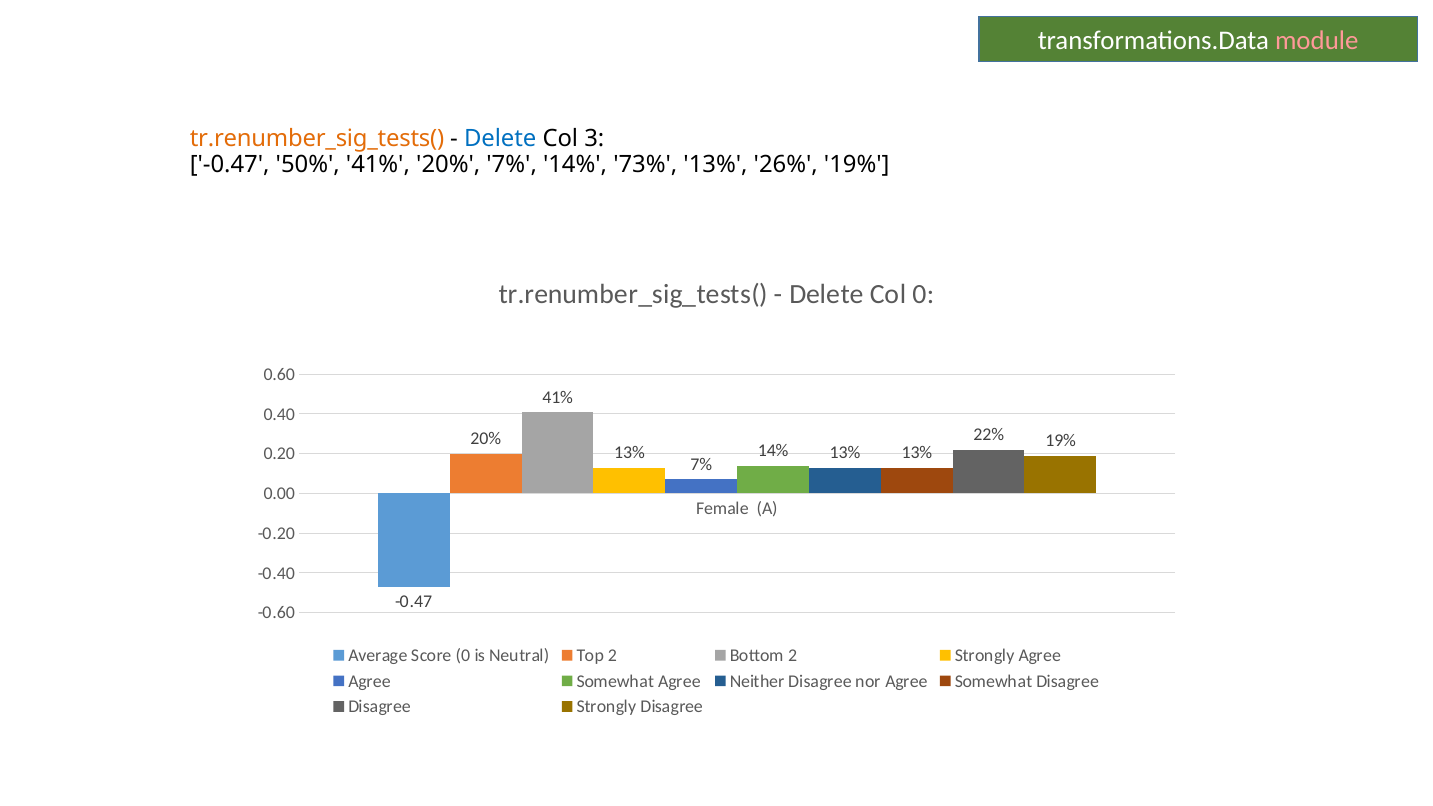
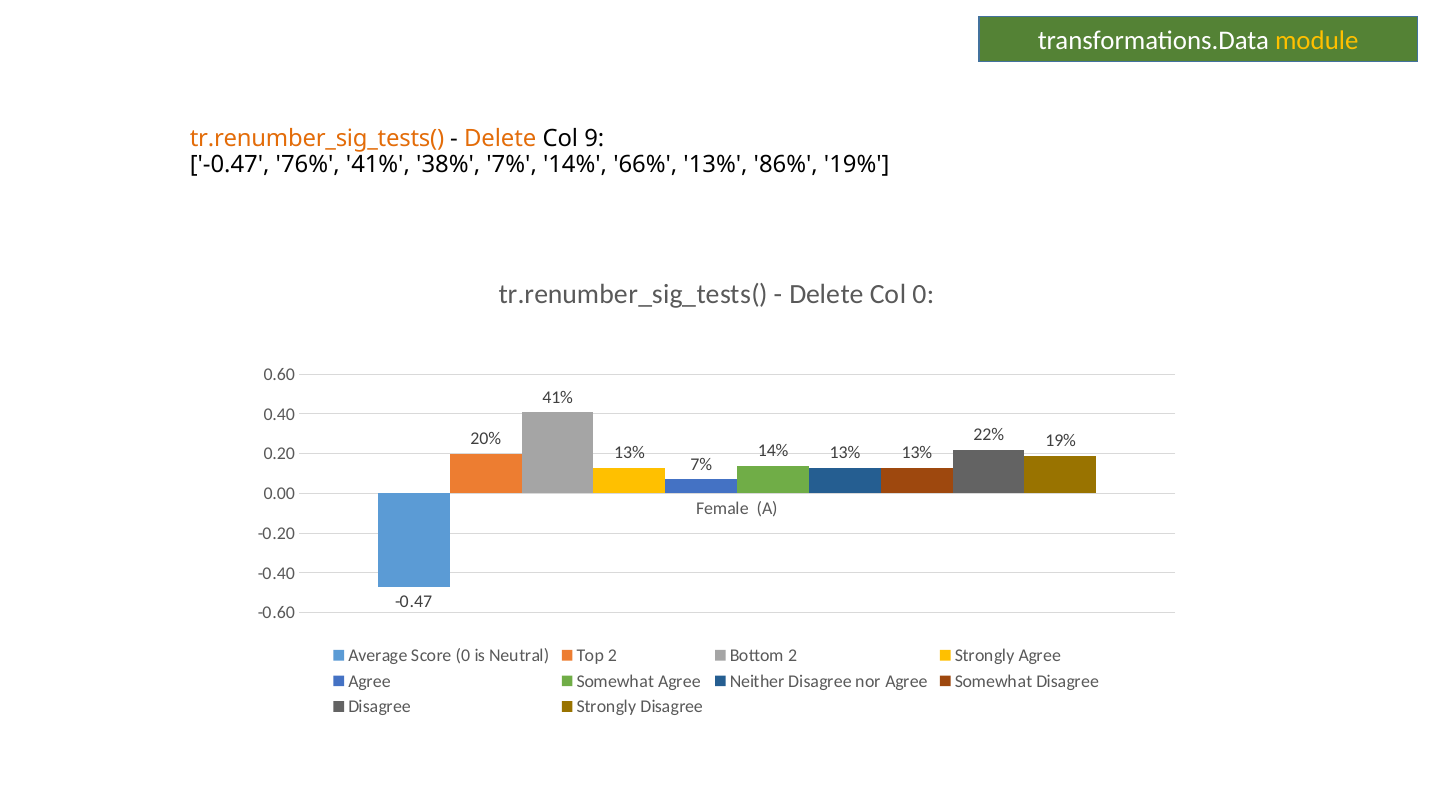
module colour: pink -> yellow
Delete at (500, 139) colour: blue -> orange
3: 3 -> 9
50%: 50% -> 76%
41% 20%: 20% -> 38%
73%: 73% -> 66%
26%: 26% -> 86%
